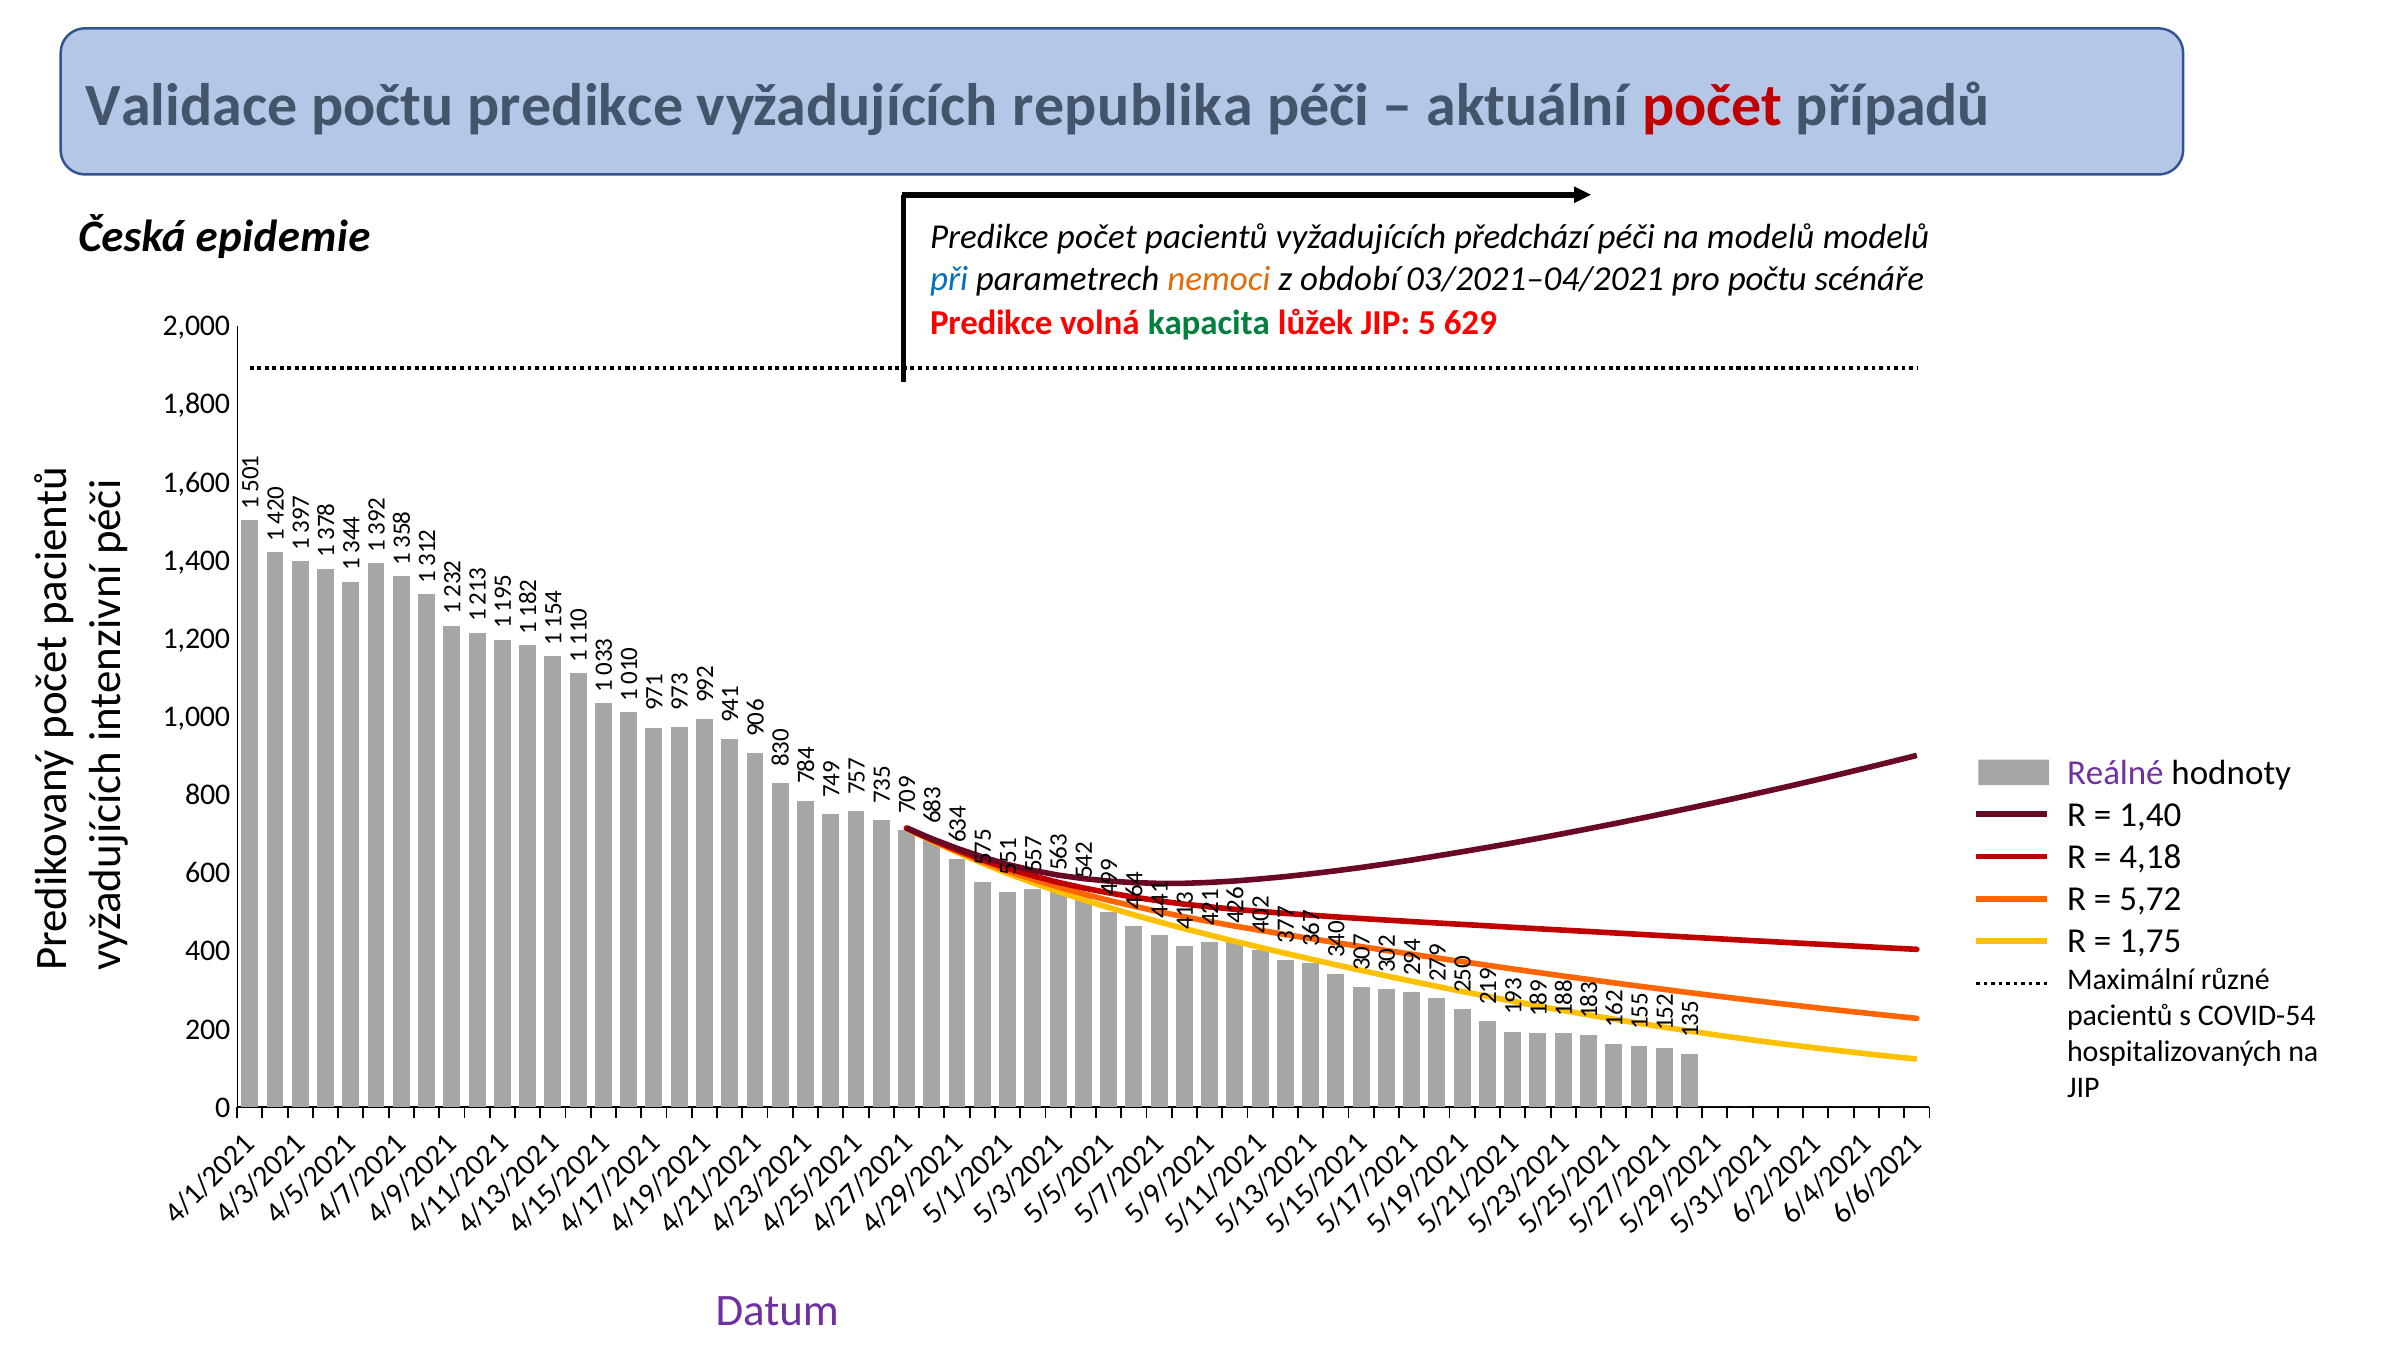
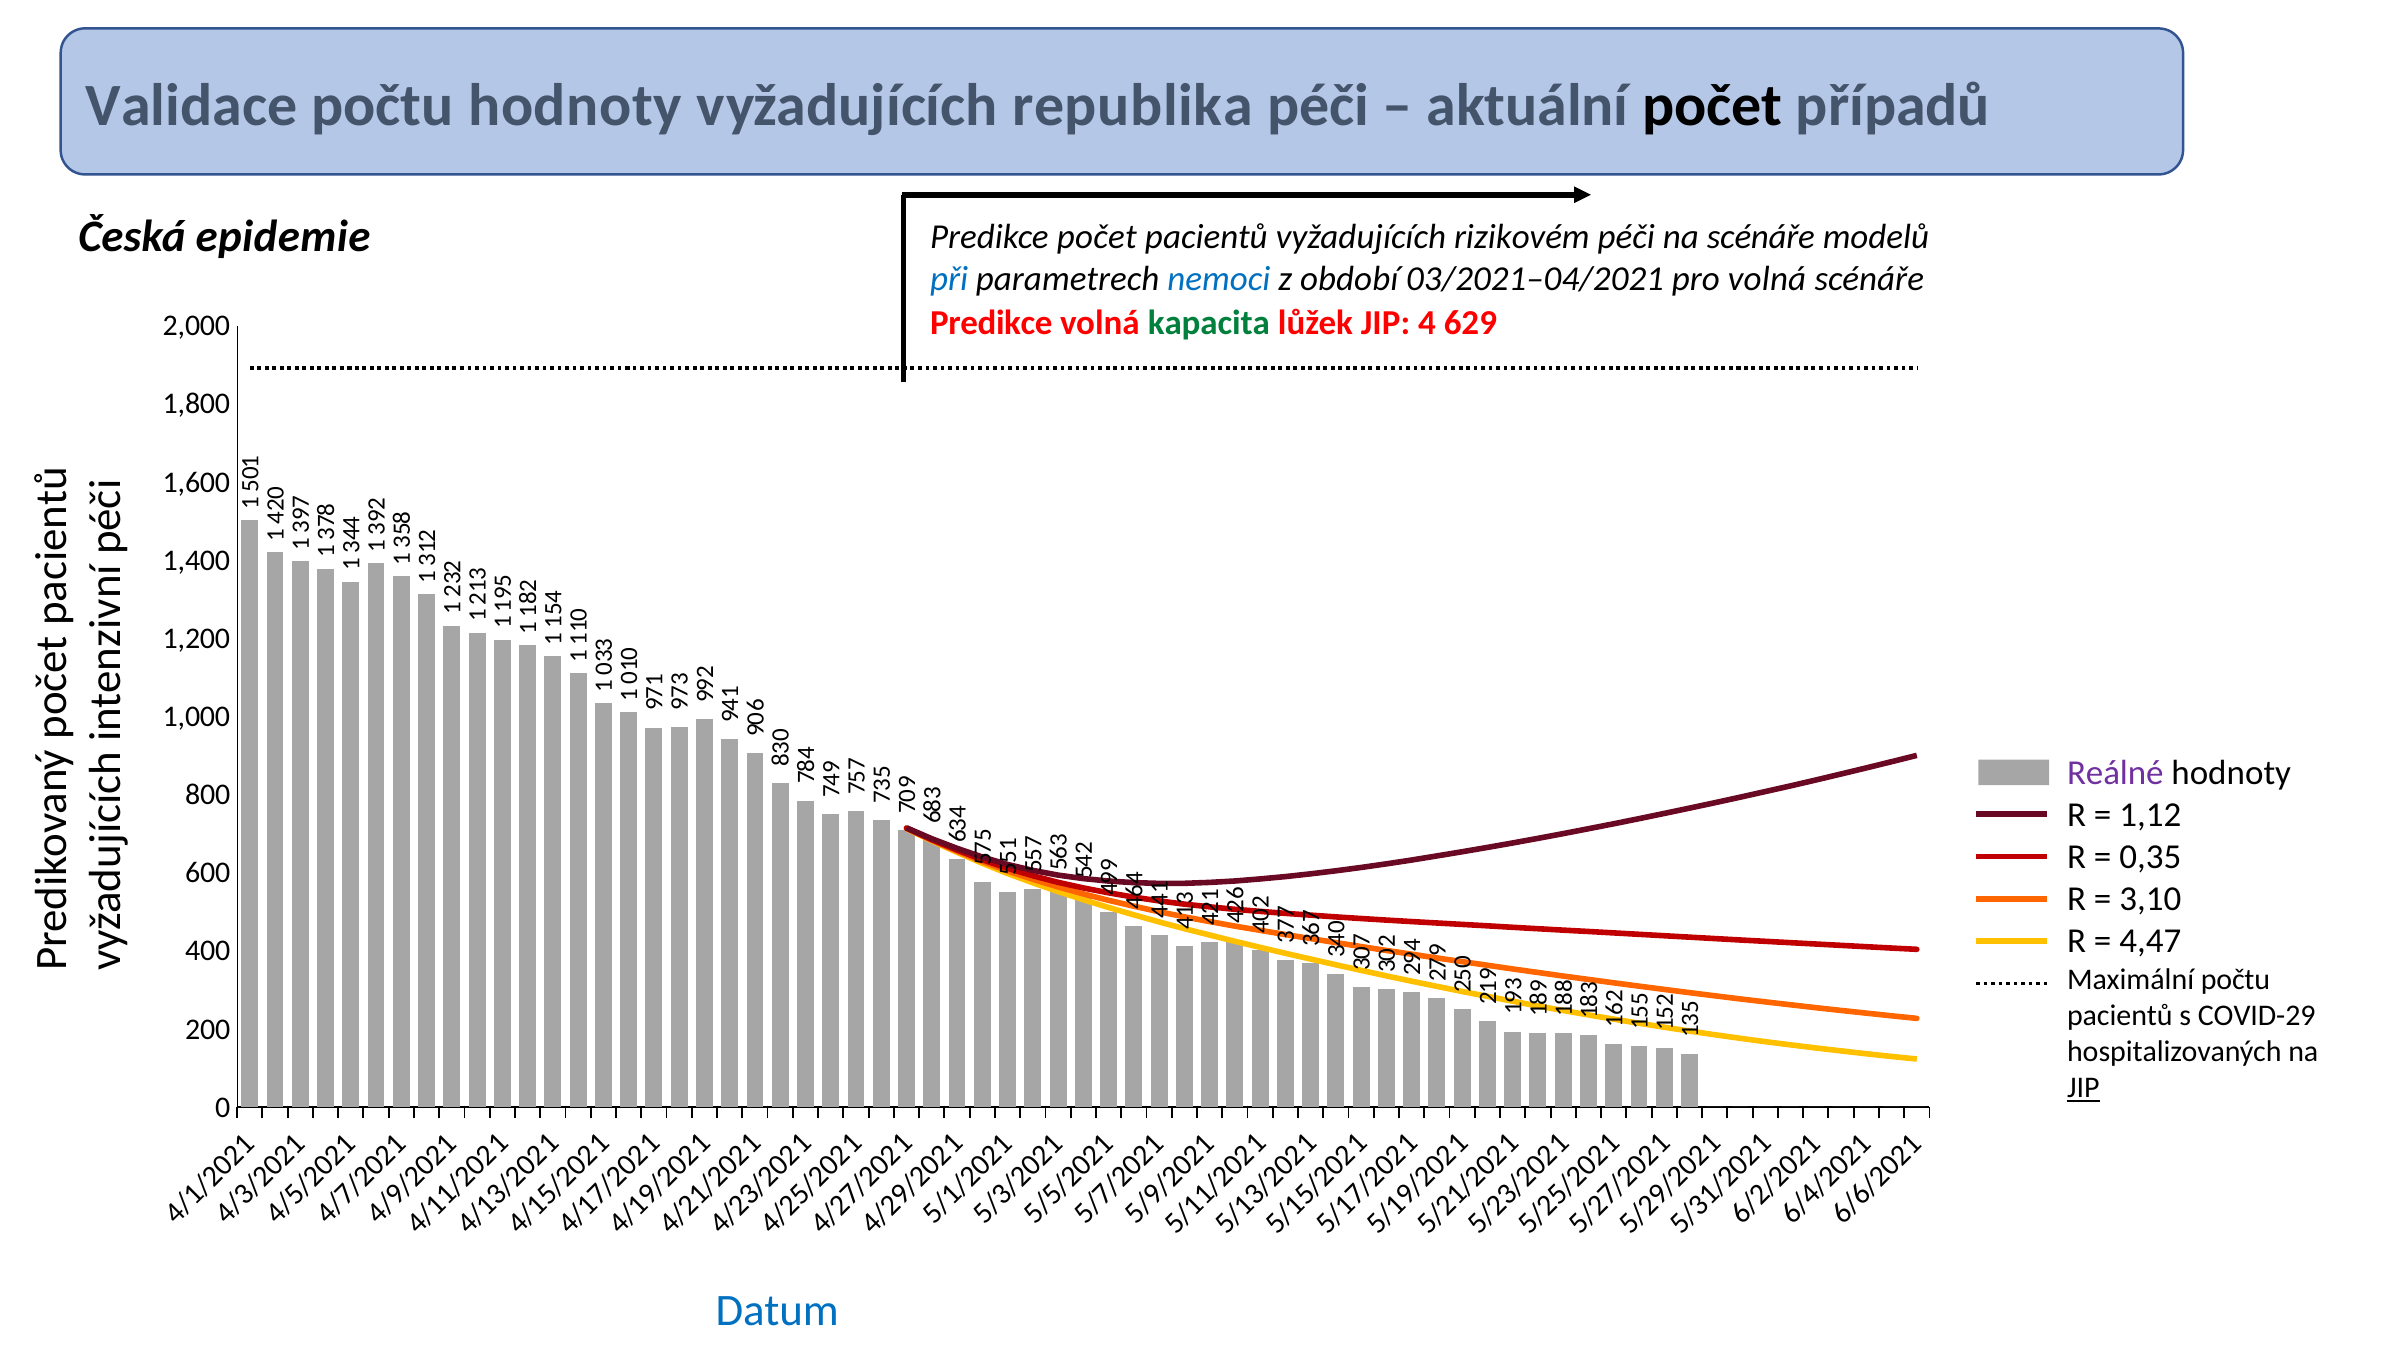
počtu predikce: predikce -> hodnoty
počet at (1712, 106) colour: red -> black
předchází: předchází -> rizikovém
na modelů: modelů -> scénáře
nemoci colour: orange -> blue
pro počtu: počtu -> volná
JIP 5: 5 -> 4
1,40: 1,40 -> 1,12
4,18: 4,18 -> 0,35
5,72: 5,72 -> 3,10
1,75: 1,75 -> 4,47
Maximální různé: různé -> počtu
COVID-54: COVID-54 -> COVID-29
JIP at (2083, 1088) underline: none -> present
Datum colour: purple -> blue
